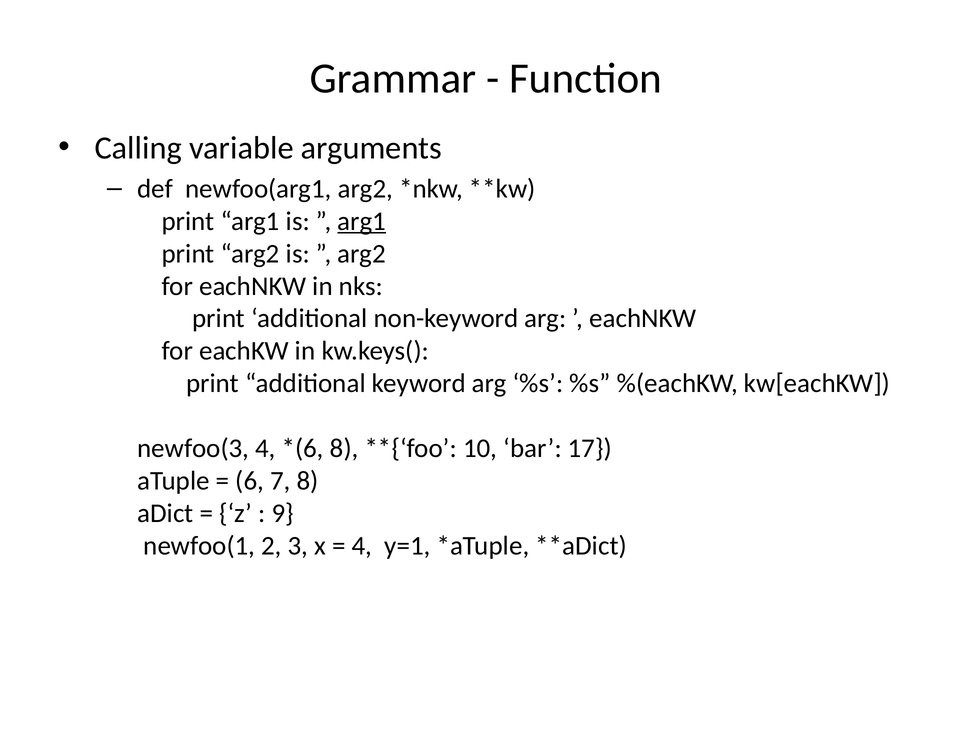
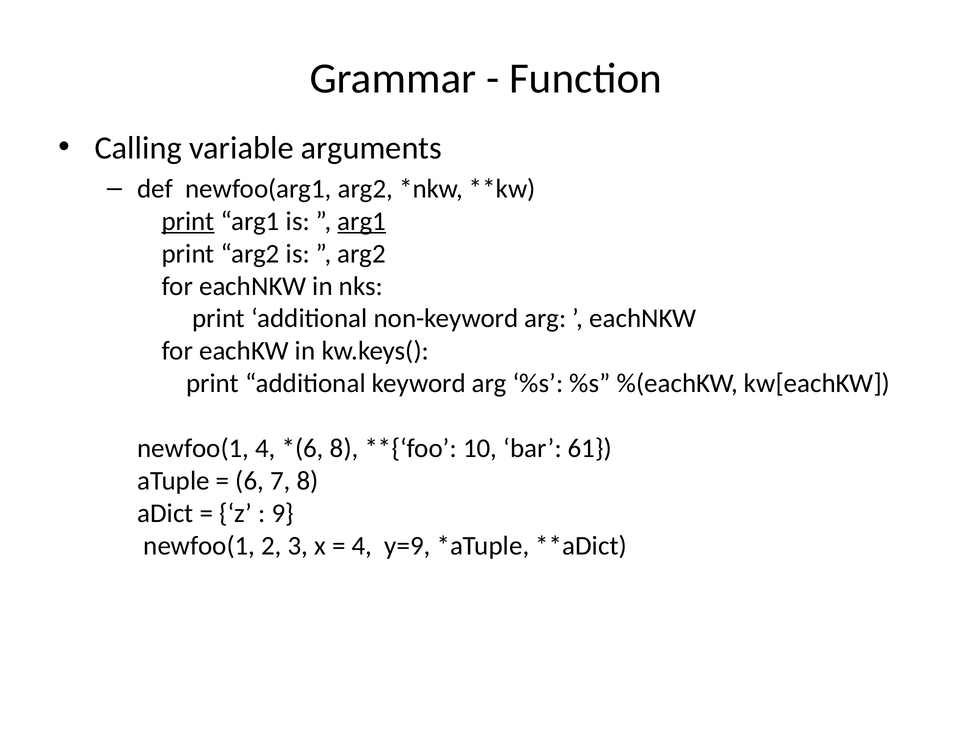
print at (188, 221) underline: none -> present
newfoo(3 at (193, 448): newfoo(3 -> newfoo(1
17: 17 -> 61
y=1: y=1 -> y=9
